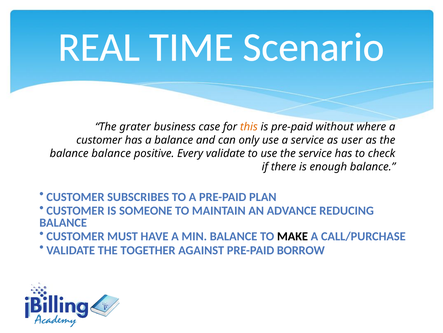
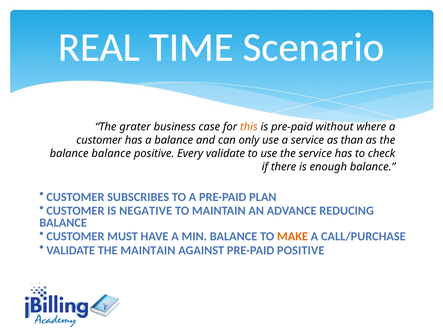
user: user -> than
SOMEONE: SOMEONE -> NEGATIVE
MAKE colour: black -> orange
THE TOGETHER: TOGETHER -> MAINTAIN
PRE-PAID BORROW: BORROW -> POSITIVE
